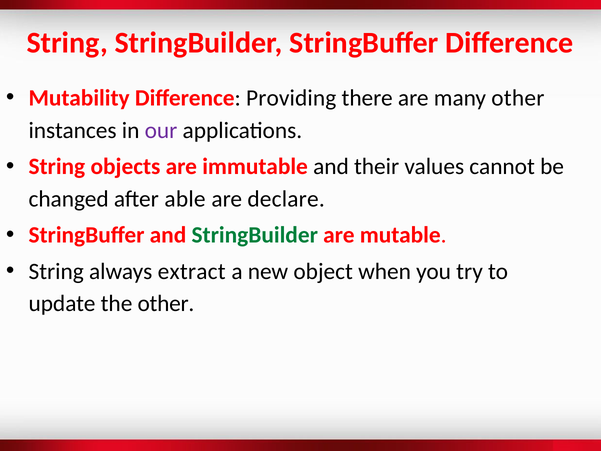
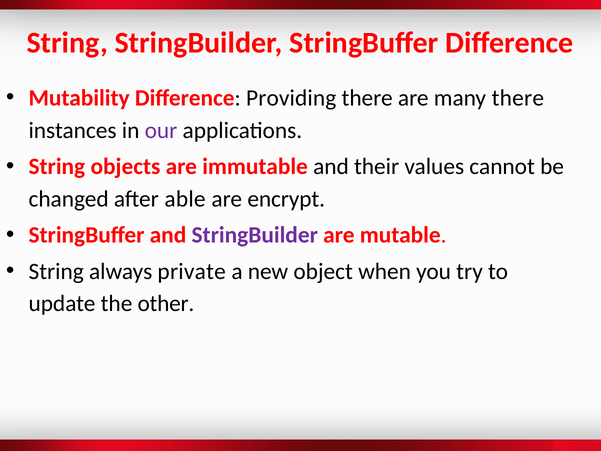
many other: other -> there
declare: declare -> encrypt
StringBuilder at (255, 235) colour: green -> purple
extract: extract -> private
